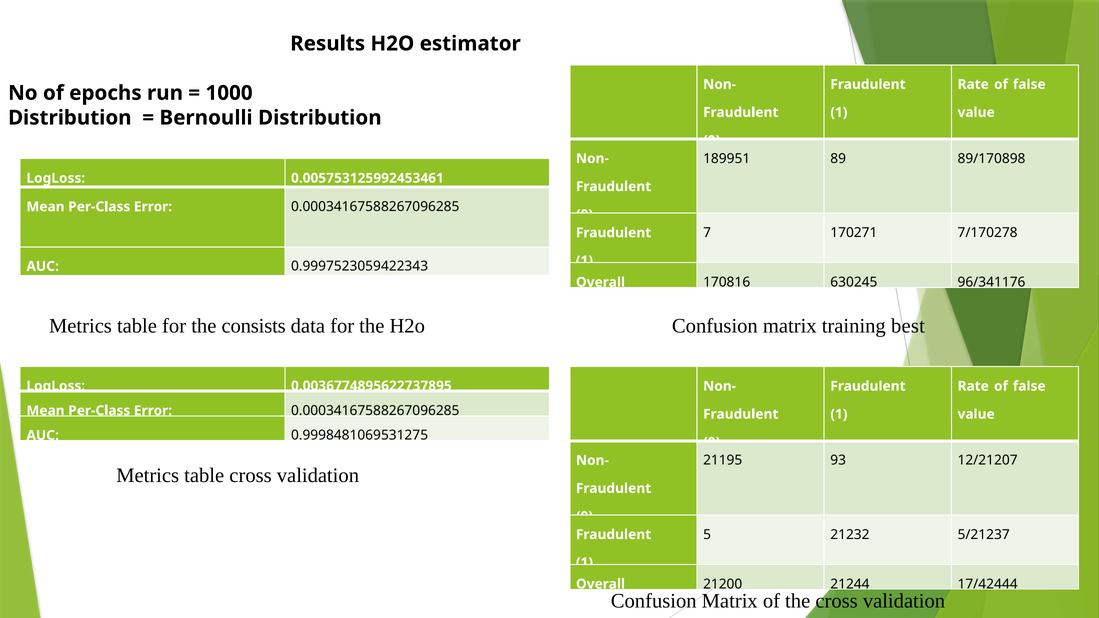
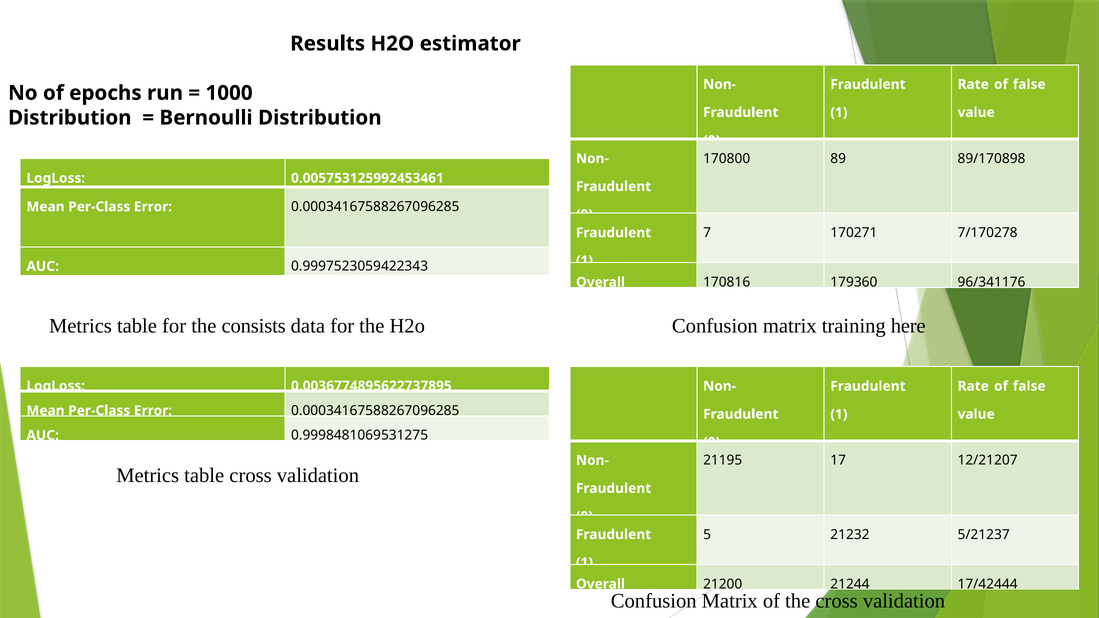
189951: 189951 -> 170800
630245: 630245 -> 179360
best: best -> here
93: 93 -> 17
